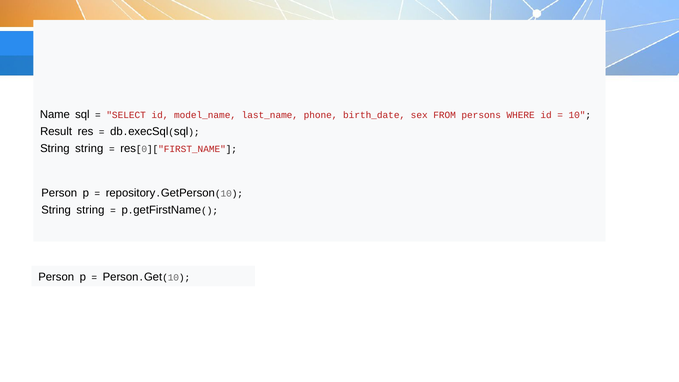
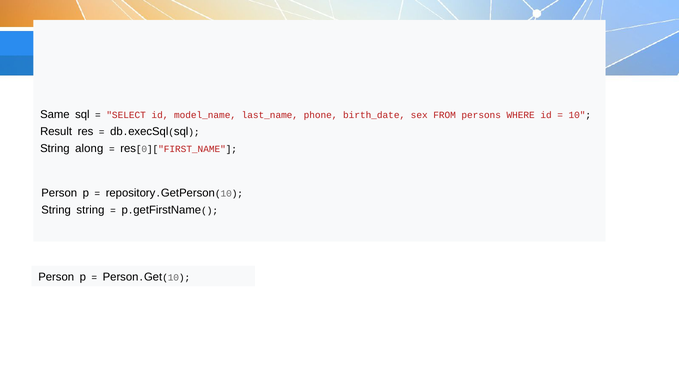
Name: Name -> Same
string at (89, 149): string -> along
